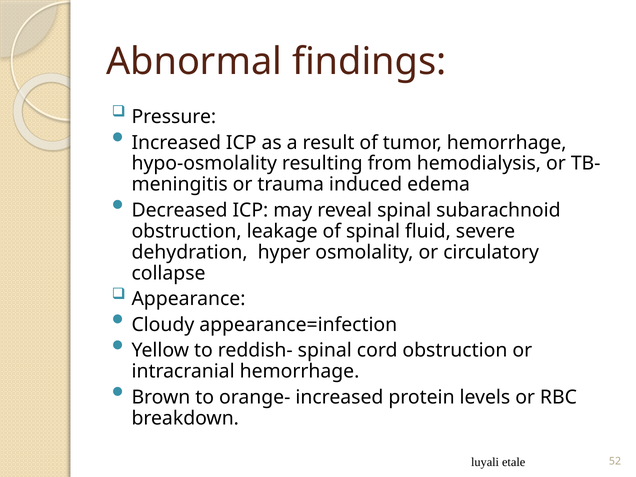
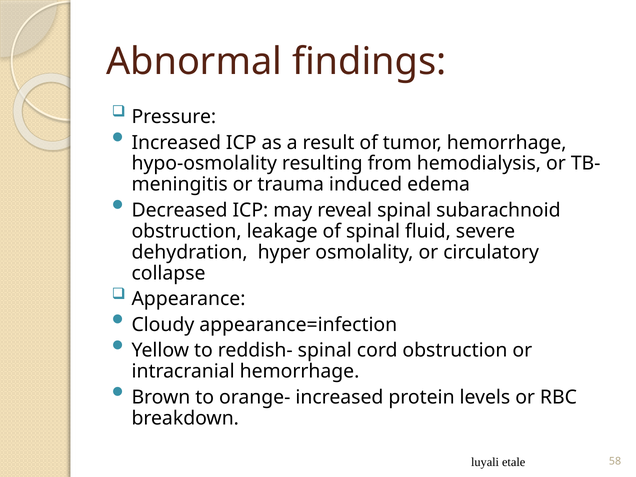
52: 52 -> 58
